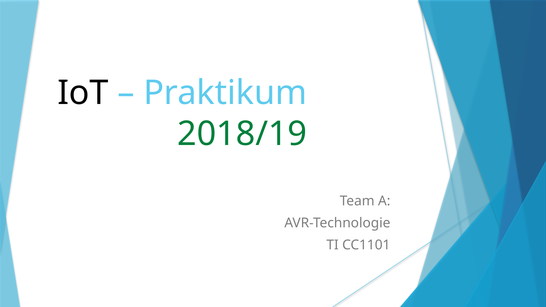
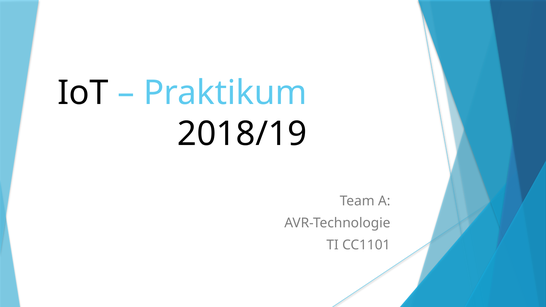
2018/19 colour: green -> black
